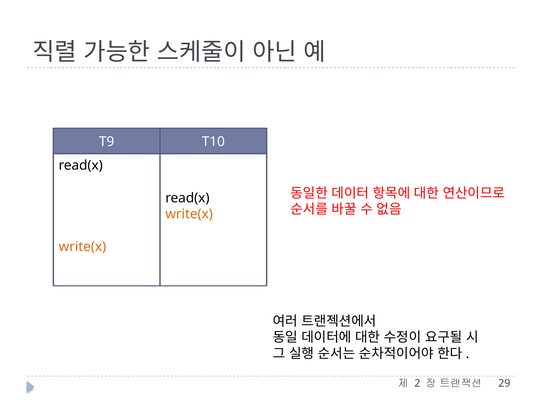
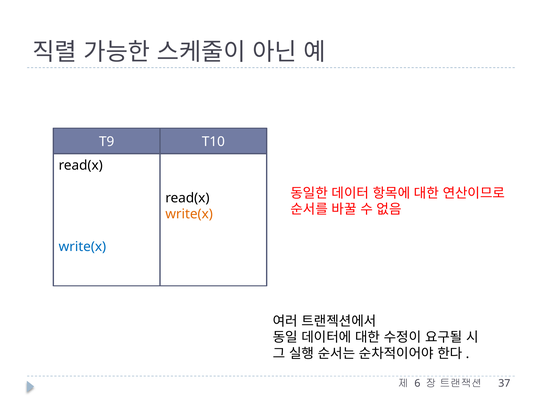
write(x at (82, 247) colour: orange -> blue
2: 2 -> 6
29: 29 -> 37
